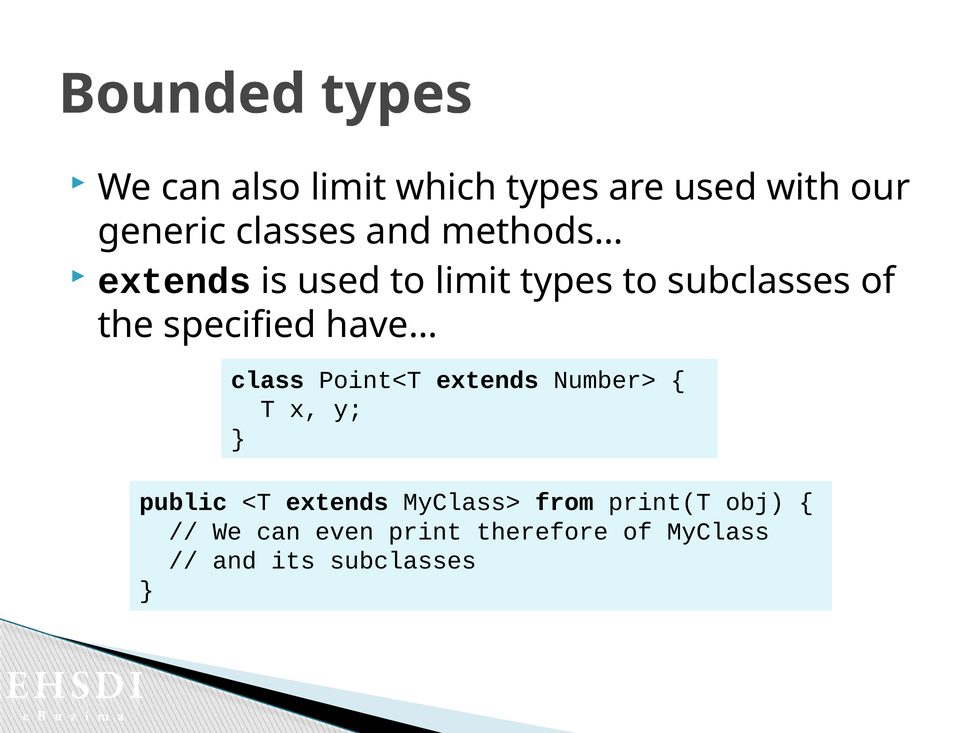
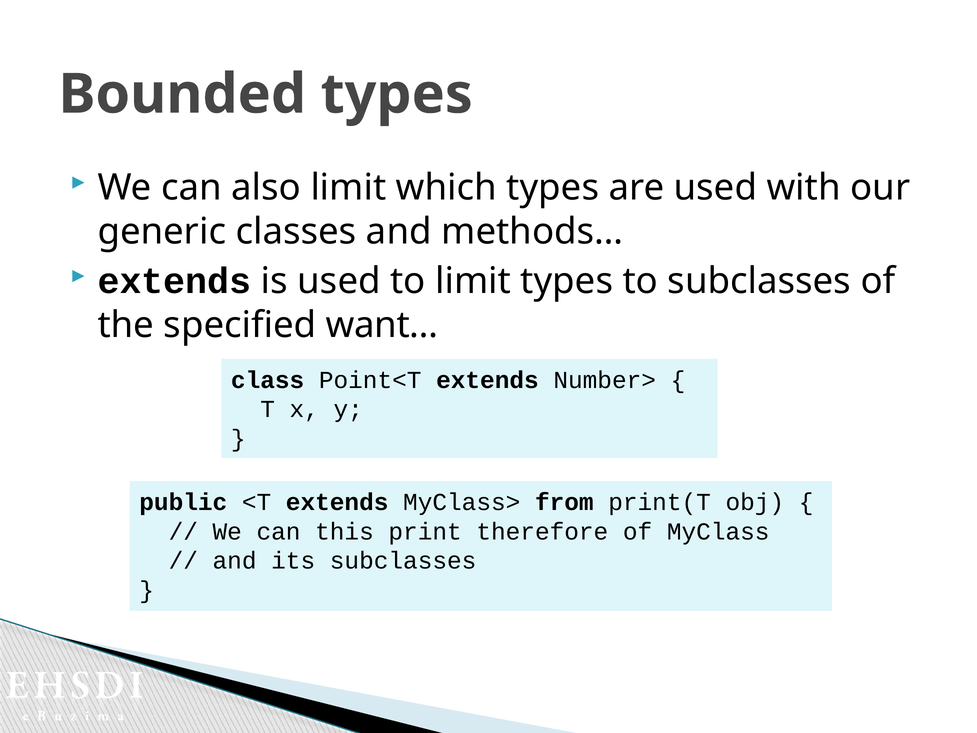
have…: have… -> want…
even: even -> this
